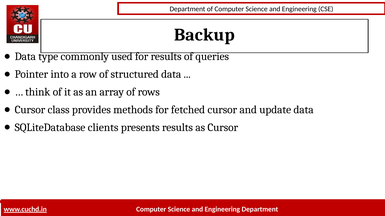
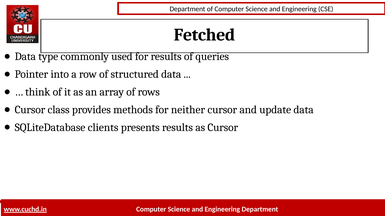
Backup: Backup -> Fetched
fetched: fetched -> neither
